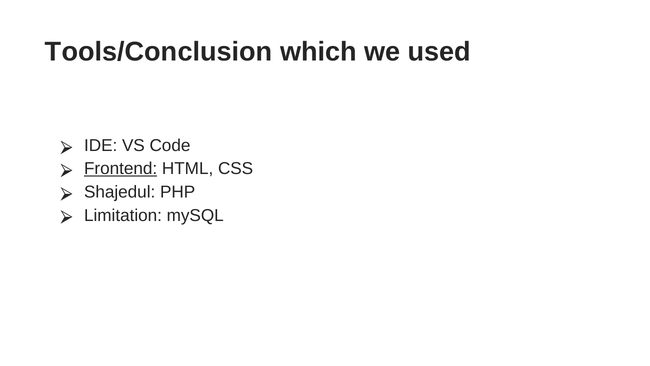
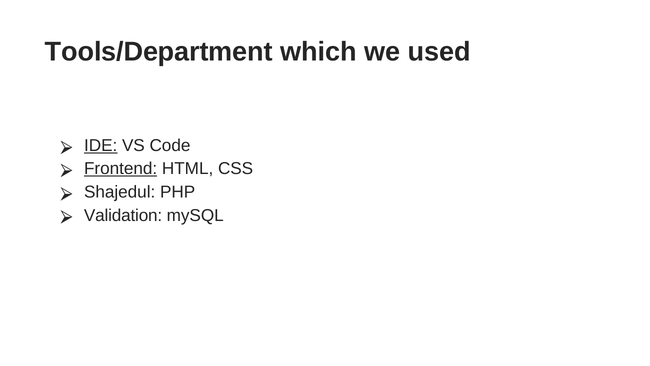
Tools/Conclusion: Tools/Conclusion -> Tools/Department
IDE underline: none -> present
Limitation: Limitation -> Validation
